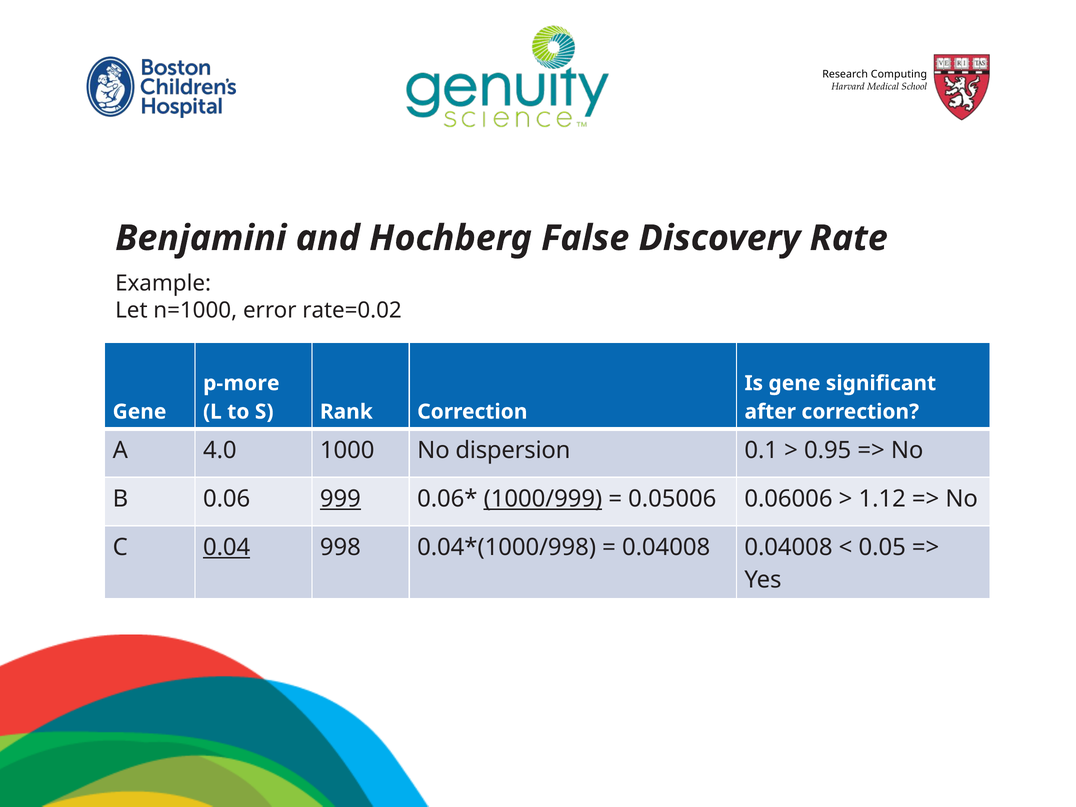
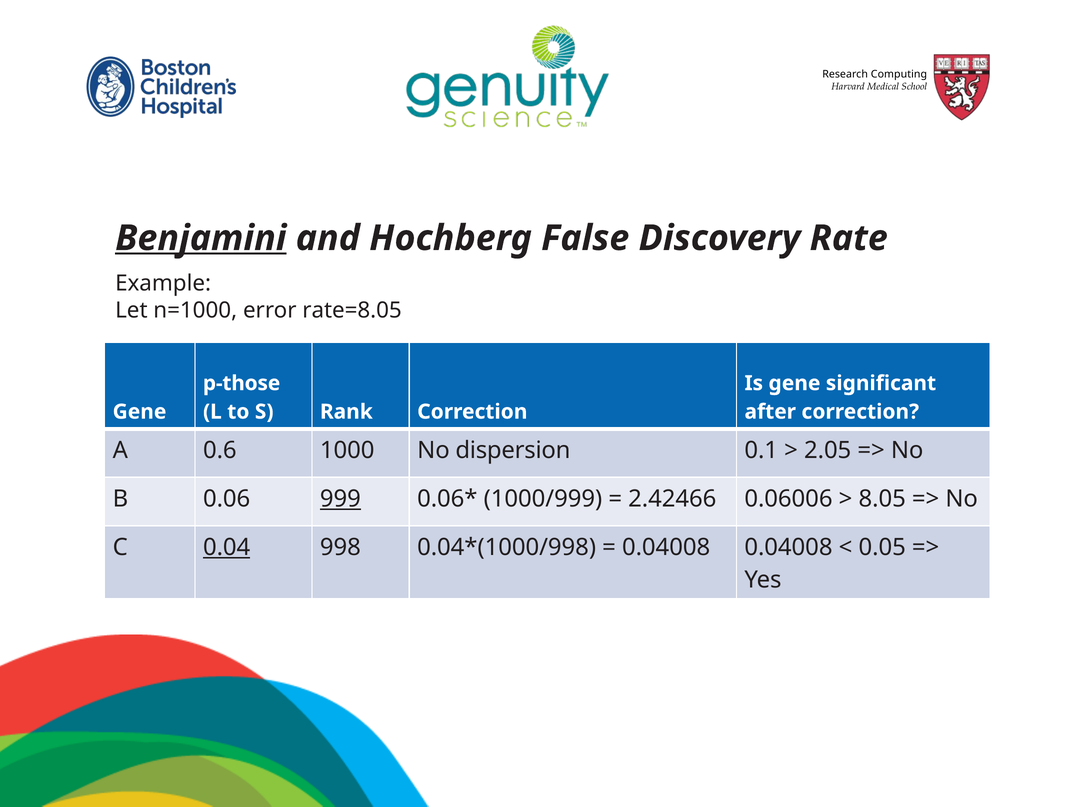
Benjamini underline: none -> present
rate=0.02: rate=0.02 -> rate=8.05
p-more: p-more -> p-those
4.0: 4.0 -> 0.6
0.95: 0.95 -> 2.05
1000/999 underline: present -> none
0.05006: 0.05006 -> 2.42466
1.12: 1.12 -> 8.05
